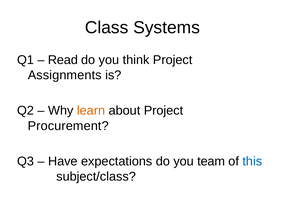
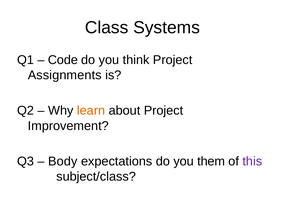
Read: Read -> Code
Procurement: Procurement -> Improvement
Have: Have -> Body
team: team -> them
this colour: blue -> purple
